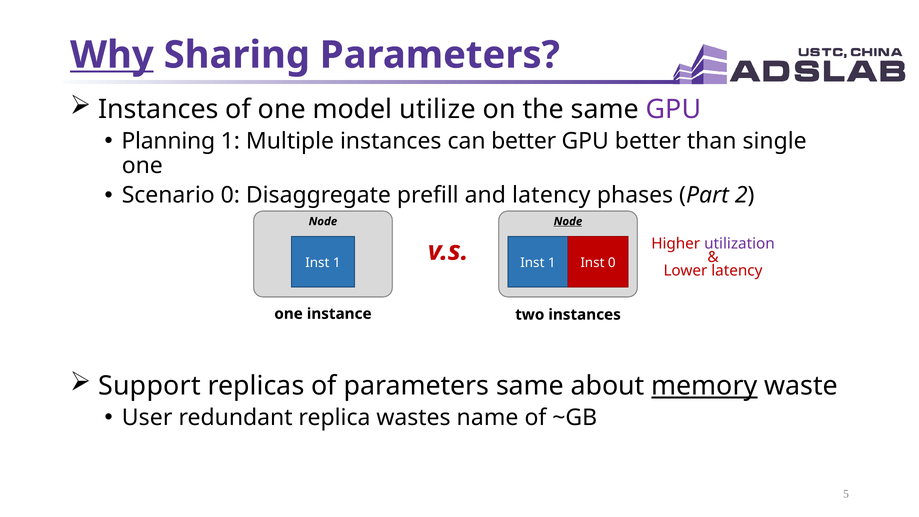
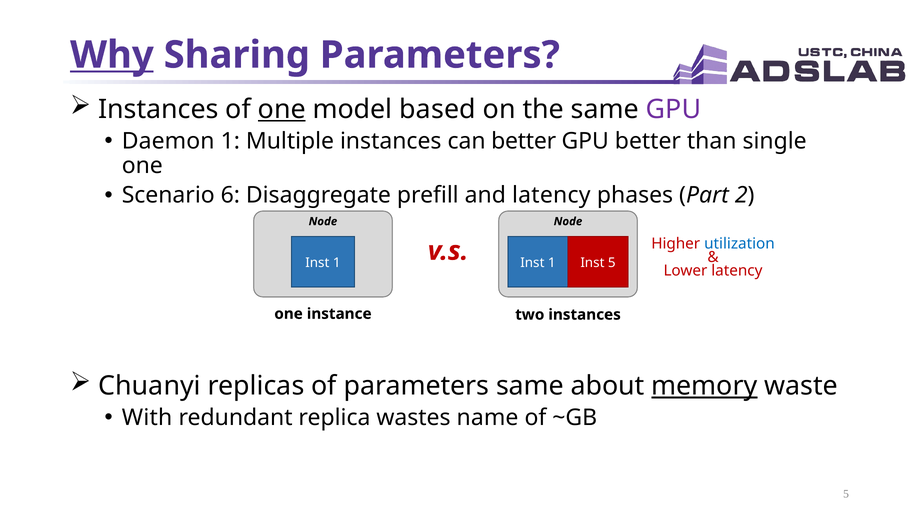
one at (282, 109) underline: none -> present
utilize: utilize -> based
Planning: Planning -> Daemon
Scenario 0: 0 -> 6
Node at (568, 221) underline: present -> none
utilization colour: purple -> blue
Inst 0: 0 -> 5
Support: Support -> Chuanyi
User: User -> With
